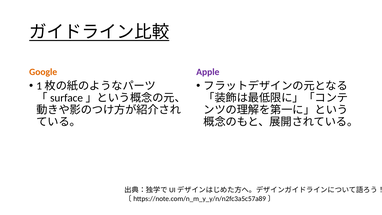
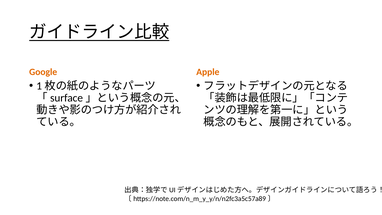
Apple colour: purple -> orange
